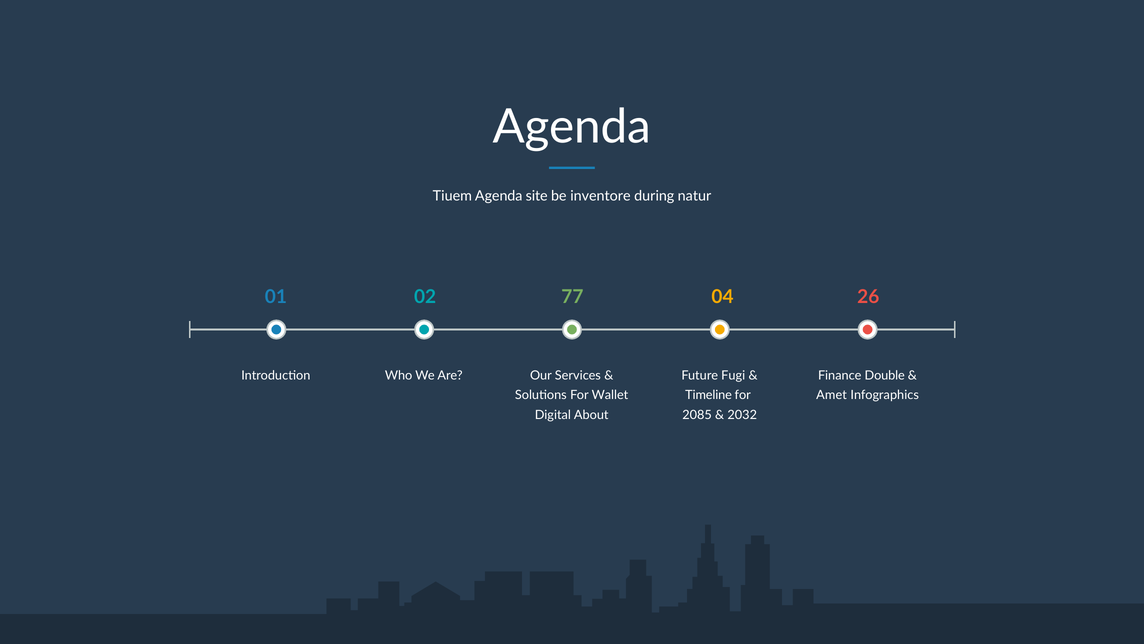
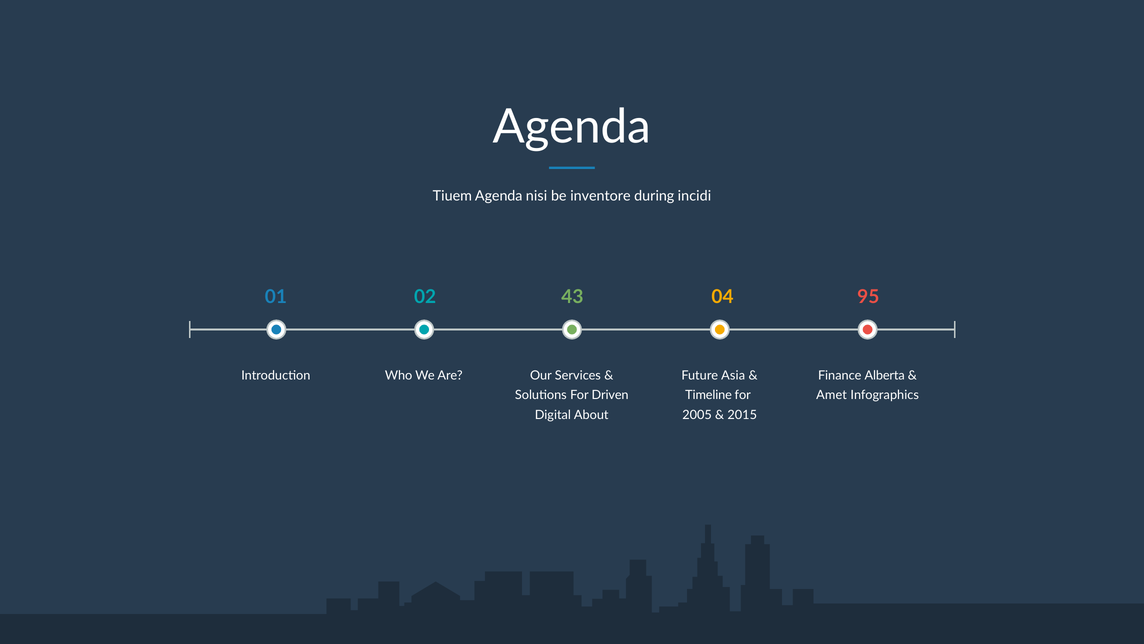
site: site -> nisi
natur: natur -> incidi
77: 77 -> 43
26: 26 -> 95
Fugi: Fugi -> Asia
Double: Double -> Alberta
Wallet: Wallet -> Driven
2085: 2085 -> 2005
2032: 2032 -> 2015
